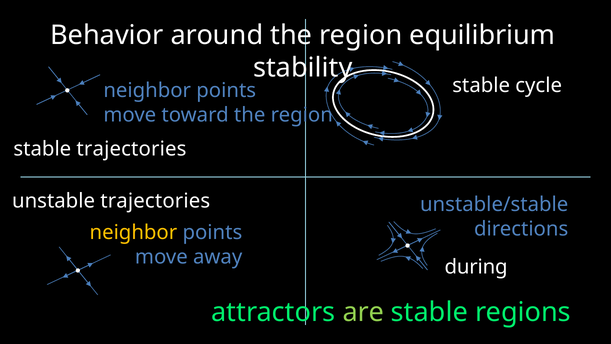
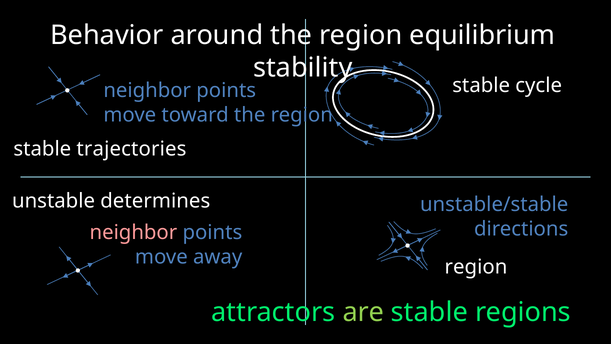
unstable trajectories: trajectories -> determines
neighbor at (133, 232) colour: yellow -> pink
during at (476, 267): during -> region
